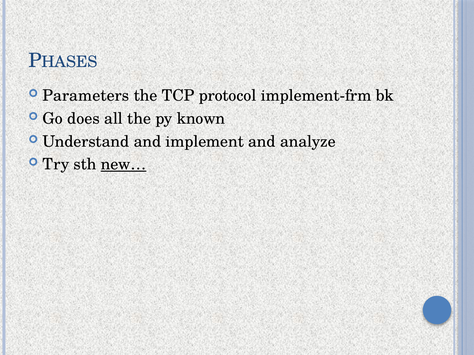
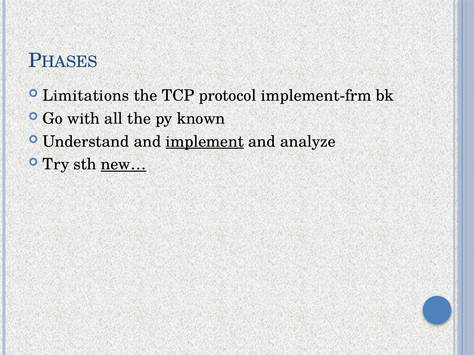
Parameters: Parameters -> Limitations
does: does -> with
implement underline: none -> present
